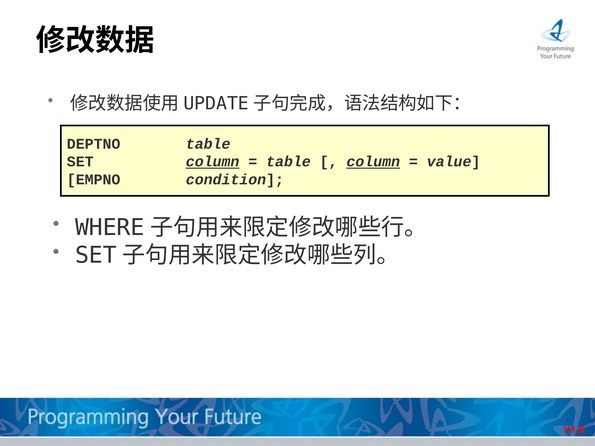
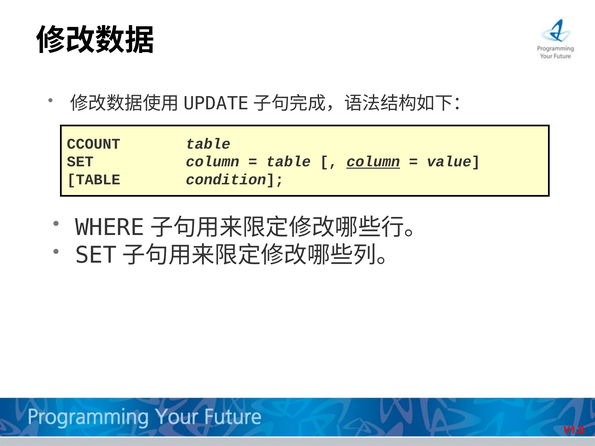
DEPTNO: DEPTNO -> CCOUNT
column at (213, 162) underline: present -> none
EMPNO at (94, 180): EMPNO -> TABLE
